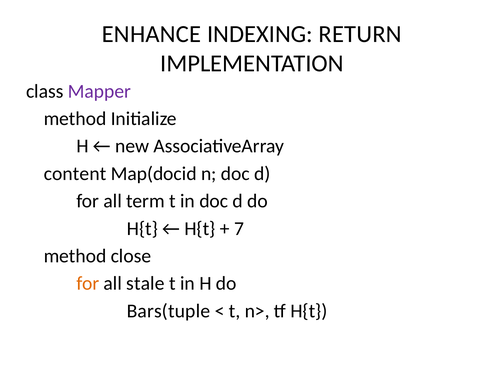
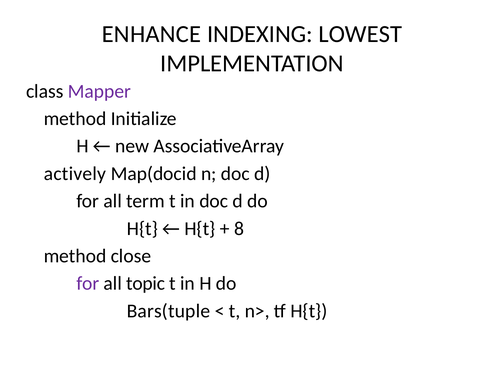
RETURN: RETURN -> LOWEST
content: content -> actively
7: 7 -> 8
for at (88, 283) colour: orange -> purple
stale: stale -> topic
